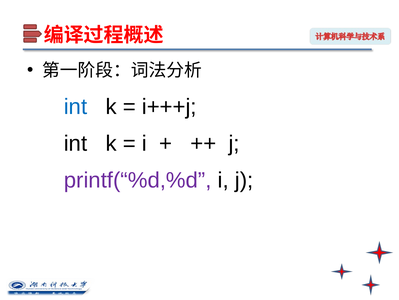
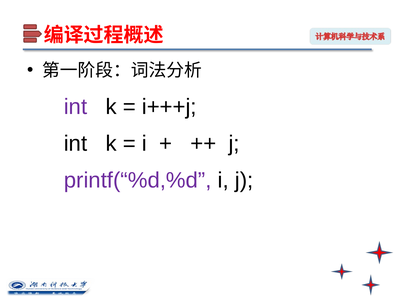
int at (76, 107) colour: blue -> purple
